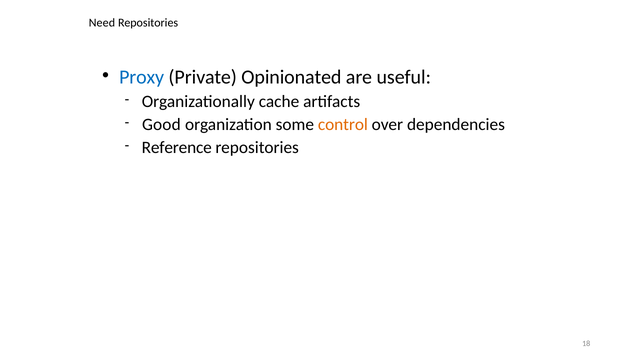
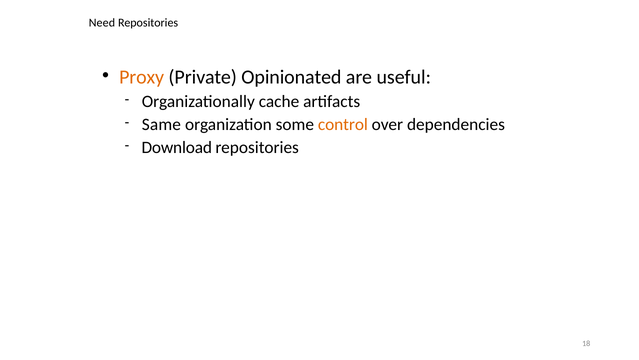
Proxy colour: blue -> orange
Good: Good -> Same
Reference: Reference -> Download
